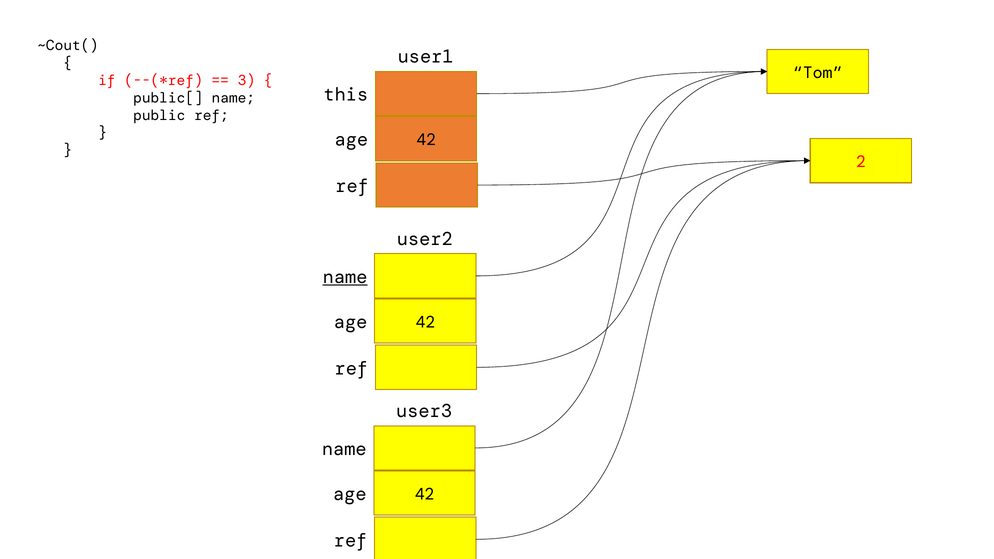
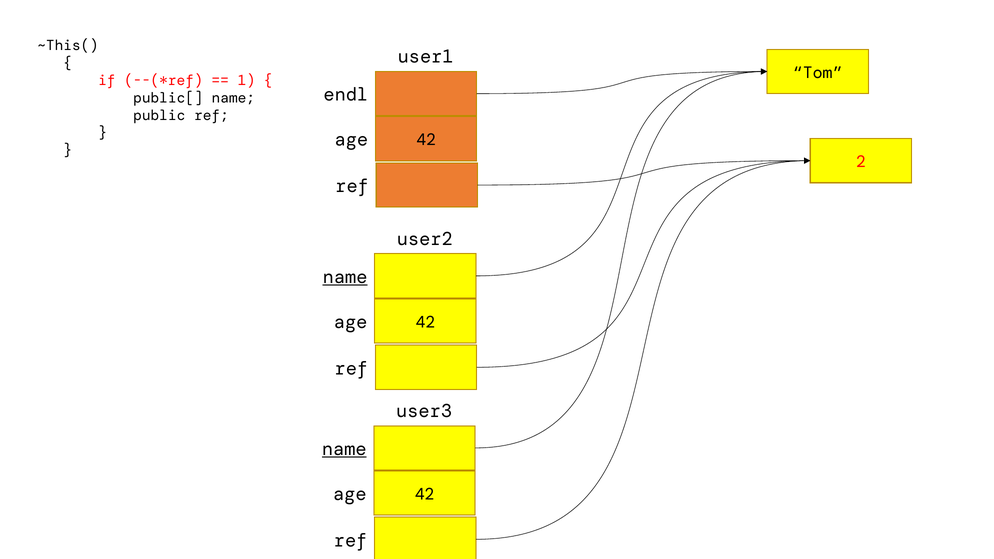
~Cout(: ~Cout( -> ~This(
3: 3 -> 1
this: this -> endl
name at (344, 449) underline: none -> present
